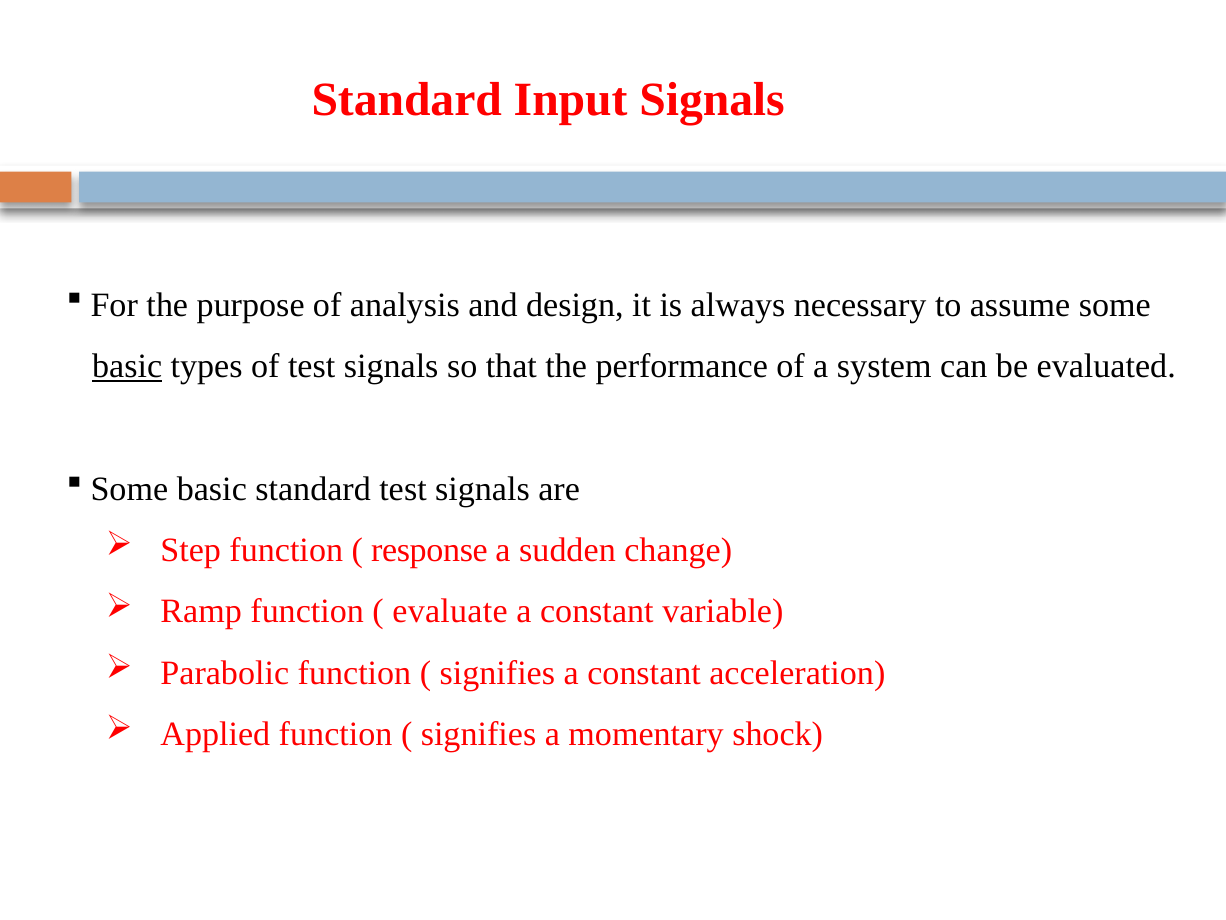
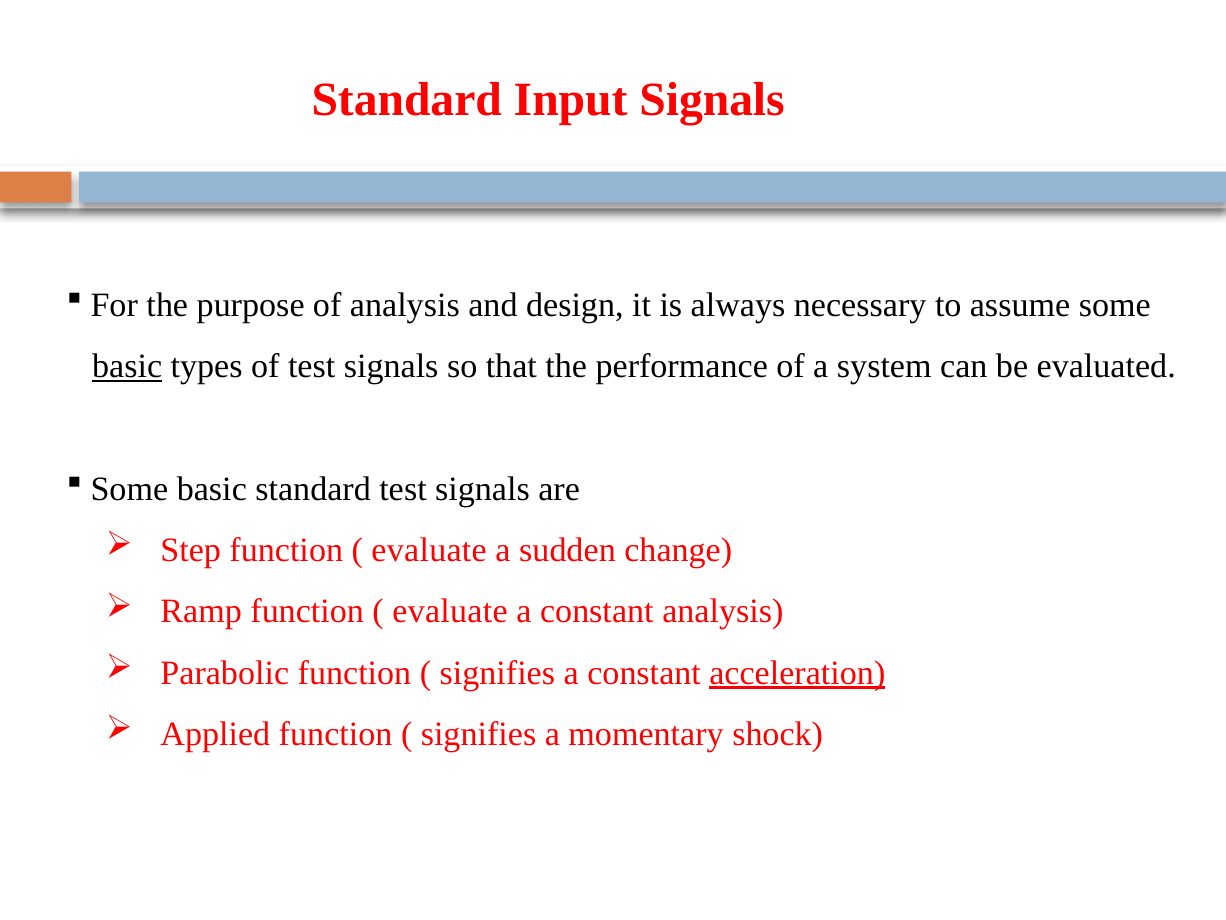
response at (429, 550): response -> evaluate
constant variable: variable -> analysis
acceleration underline: none -> present
